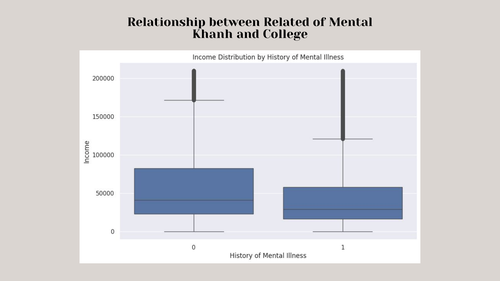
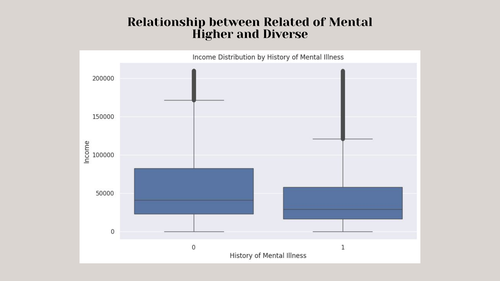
Khanh: Khanh -> Higher
College: College -> Diverse
